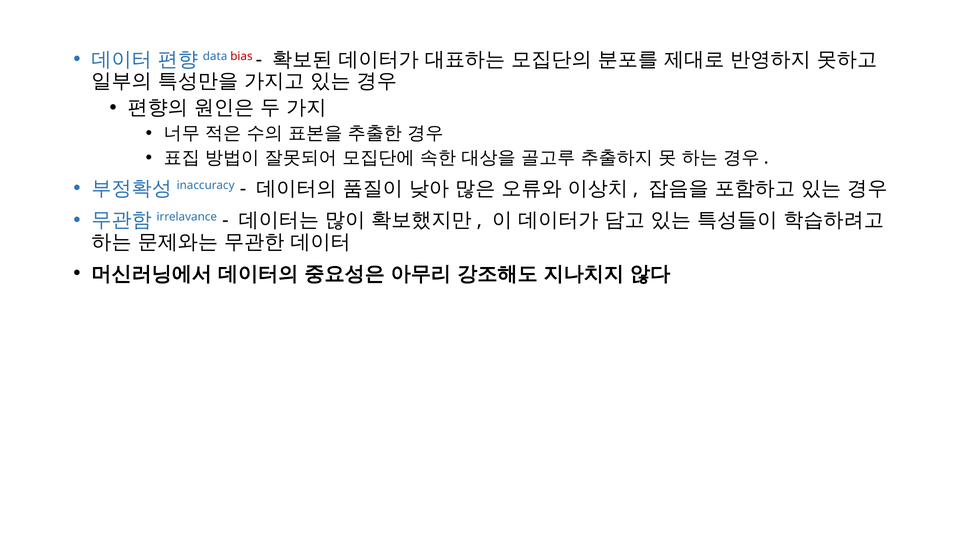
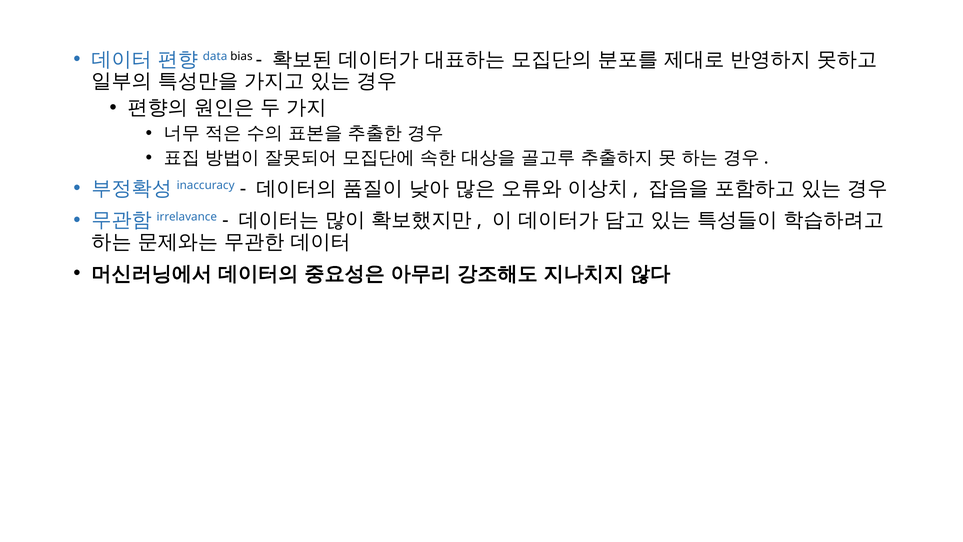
bias colour: red -> black
